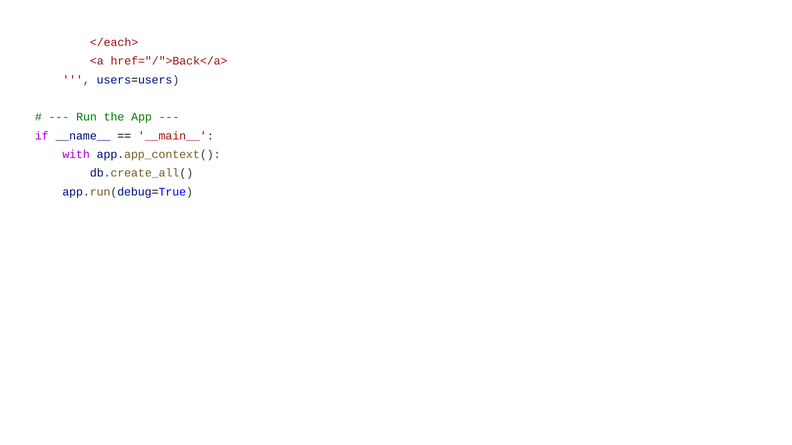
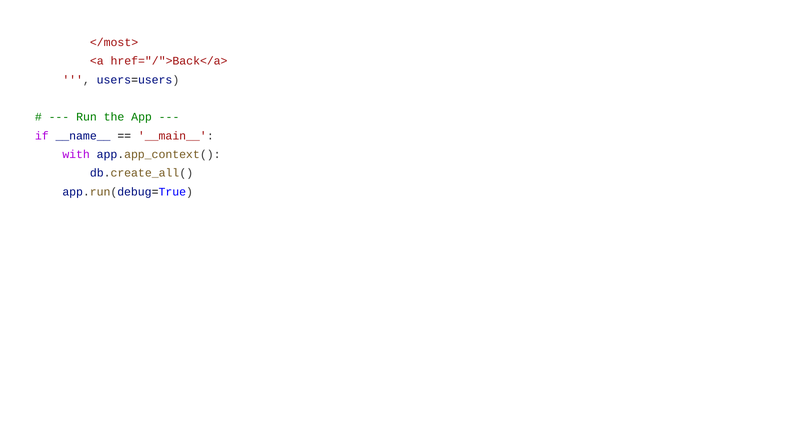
</each>: </each> -> </most>
